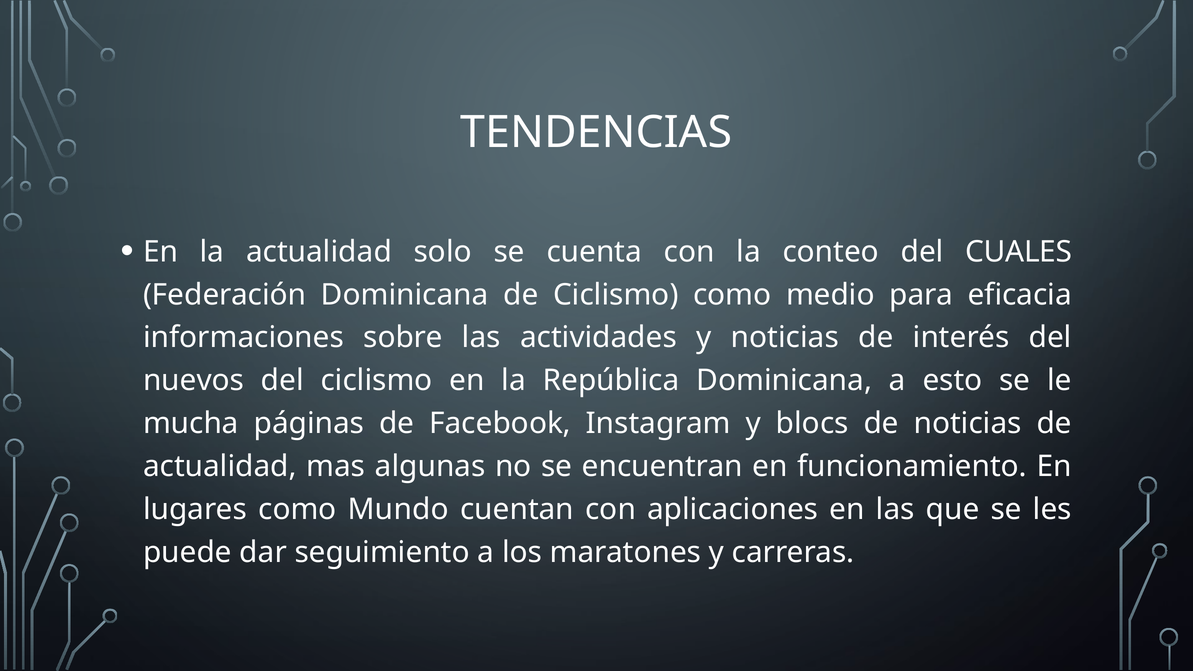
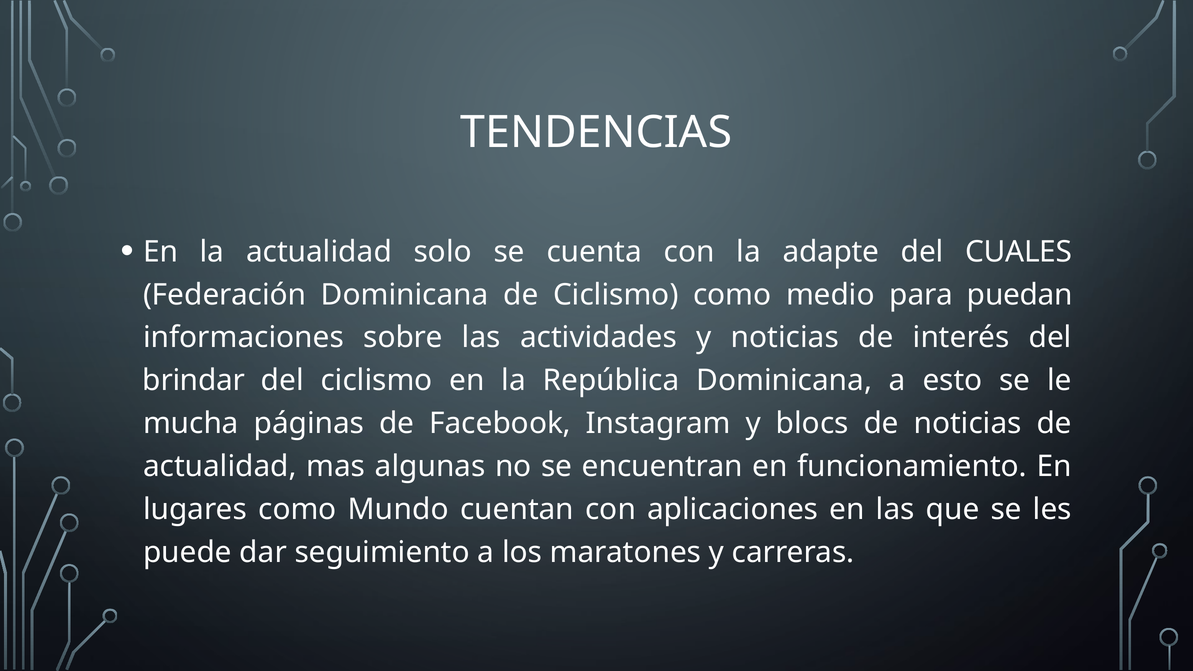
conteo: conteo -> adapte
eficacia: eficacia -> puedan
nuevos: nuevos -> brindar
